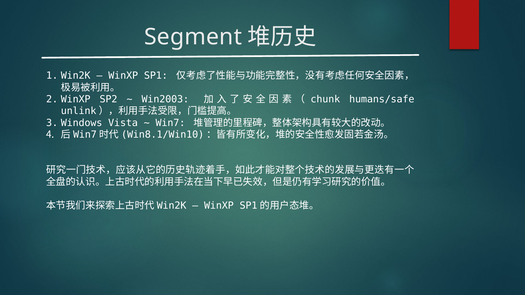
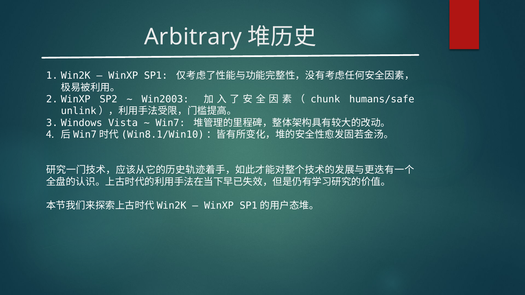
Segment: Segment -> Arbitrary
